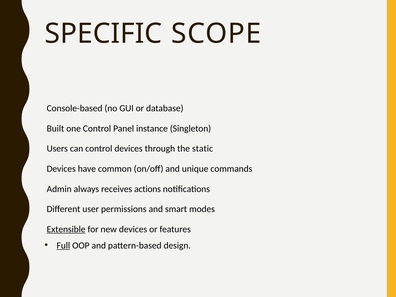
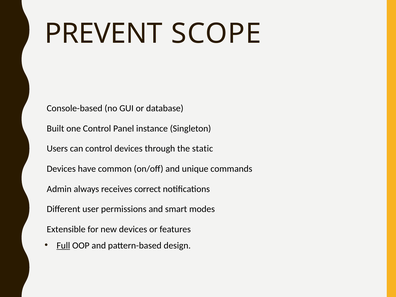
SPECIFIC: SPECIFIC -> PREVENT
actions: actions -> correct
Extensible underline: present -> none
